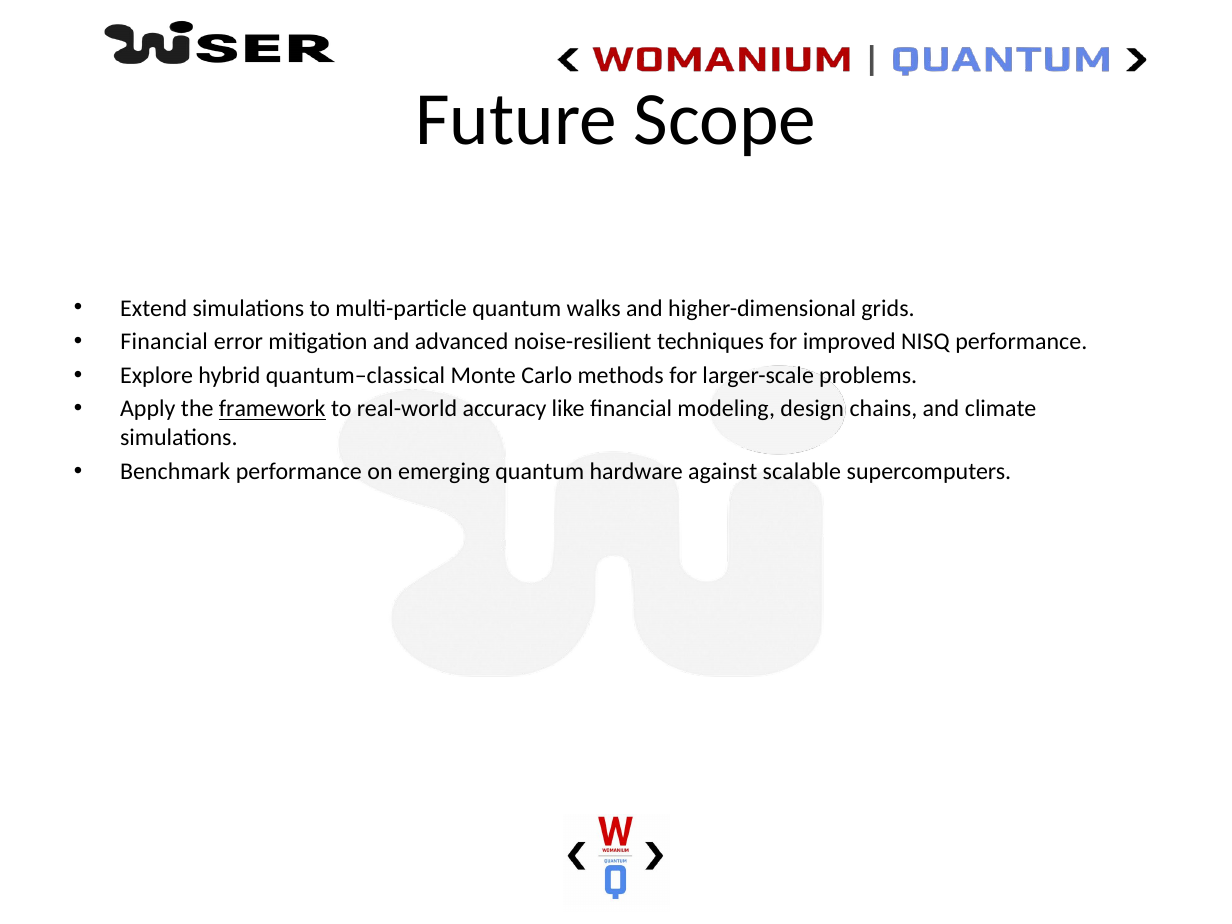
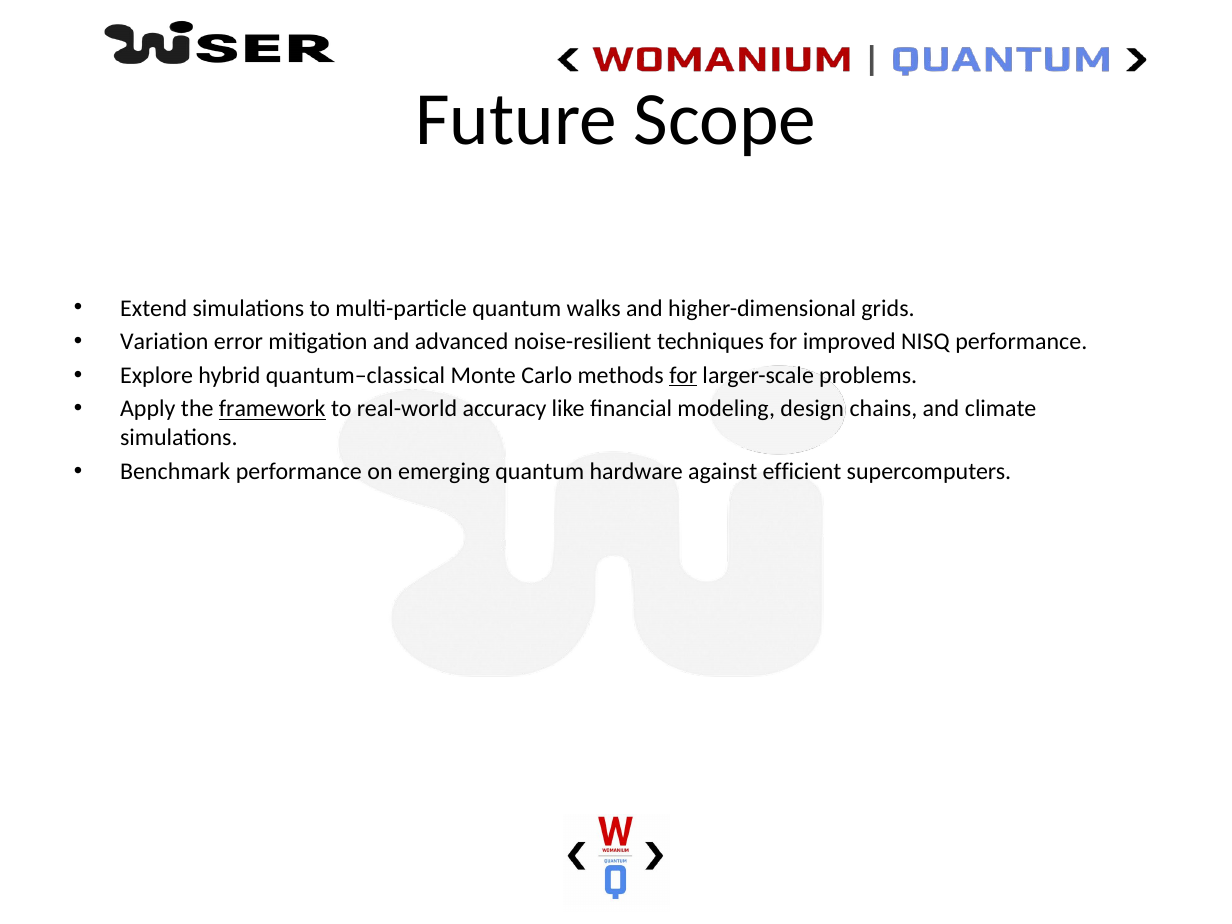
Financial at (164, 342): Financial -> Variation
for at (683, 375) underline: none -> present
scalable: scalable -> efficient
